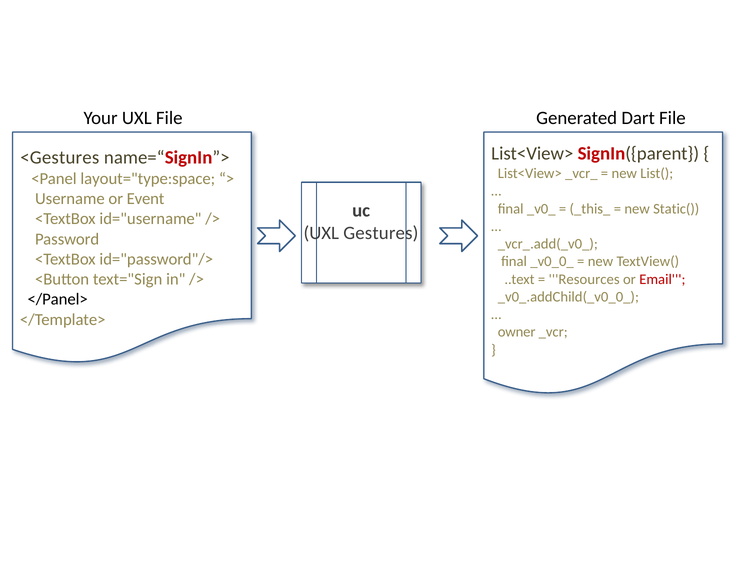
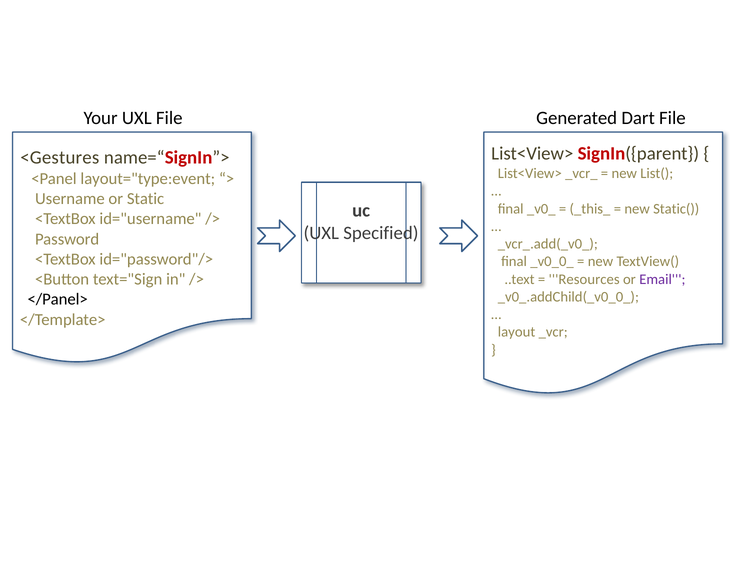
layout="type:space: layout="type:space -> layout="type:event
Event: Event -> Static
Gestures: Gestures -> Specified
Email colour: red -> purple
owner: owner -> layout
